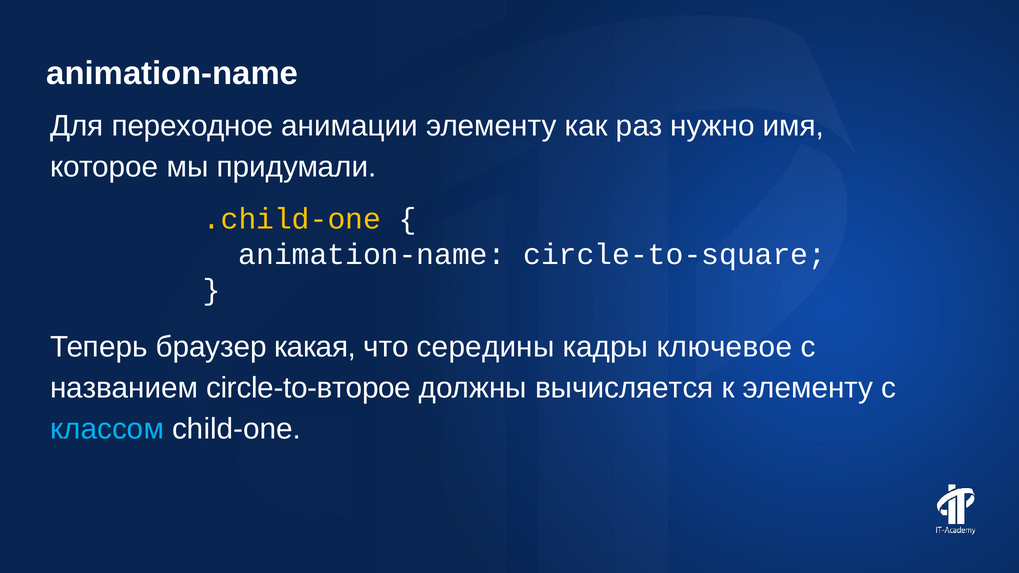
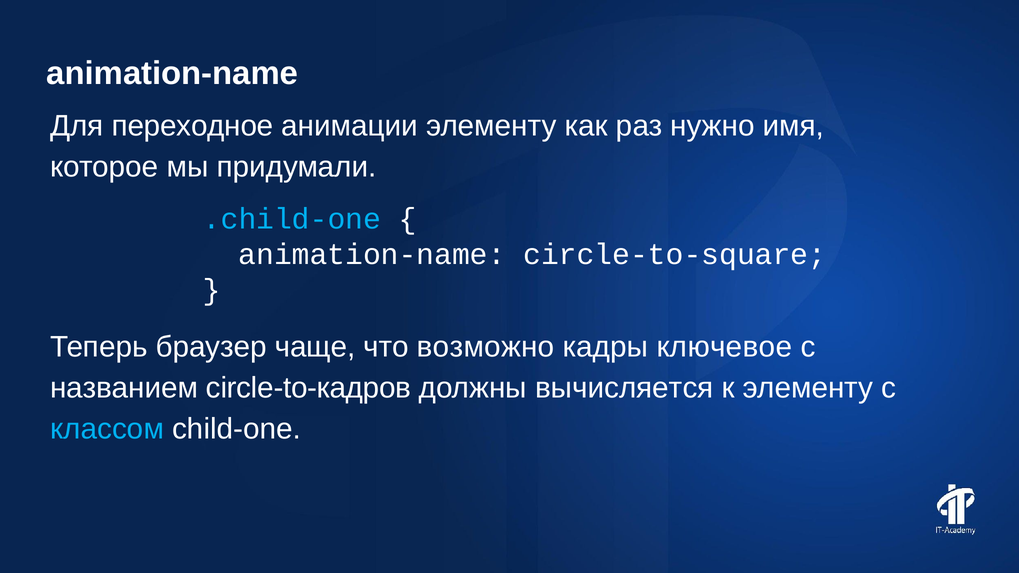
.child-one colour: yellow -> light blue
какая: какая -> чаще
середины: середины -> возможно
circle-to-второе: circle-to-второе -> circle-to-кадров
